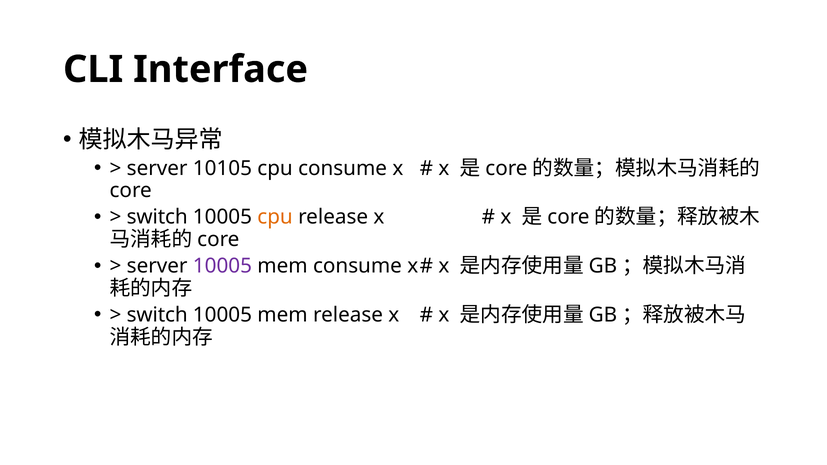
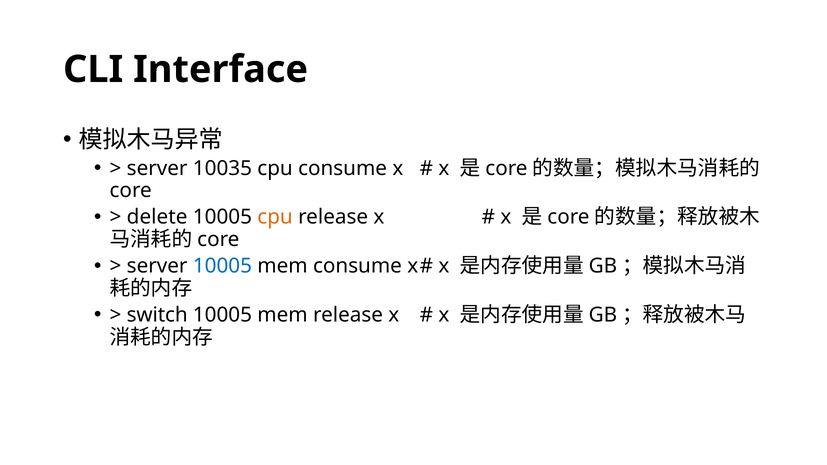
10105: 10105 -> 10035
switch at (157, 217): switch -> delete
10005 at (222, 266) colour: purple -> blue
